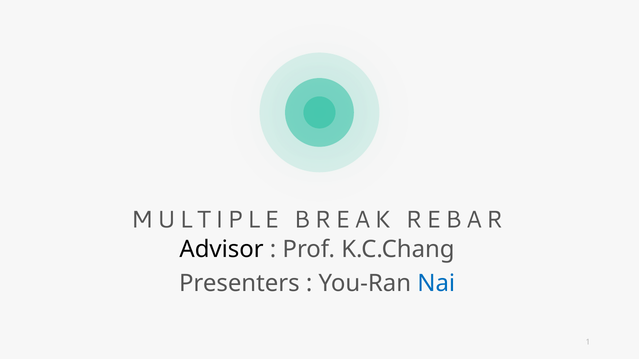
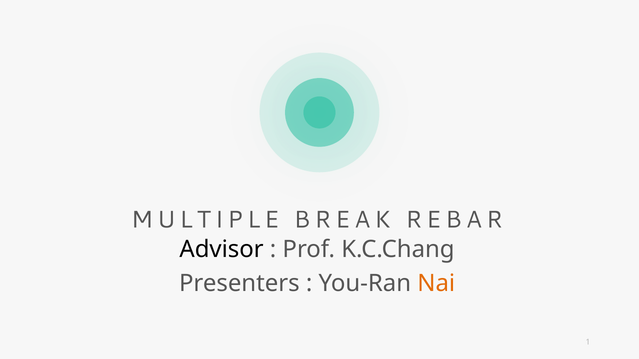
Nai colour: blue -> orange
